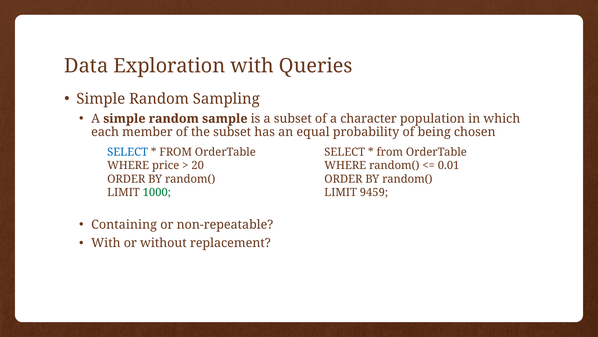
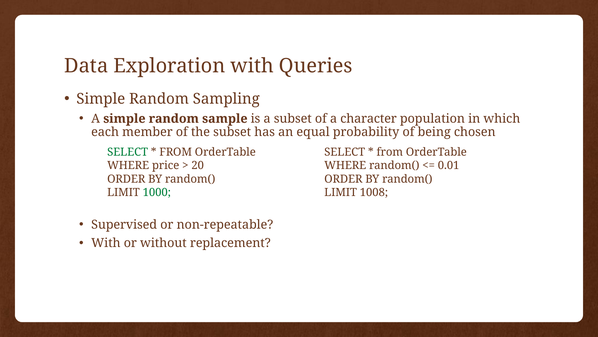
SELECT at (128, 152) colour: blue -> green
9459: 9459 -> 1008
Containing: Containing -> Supervised
